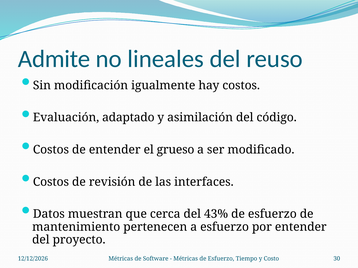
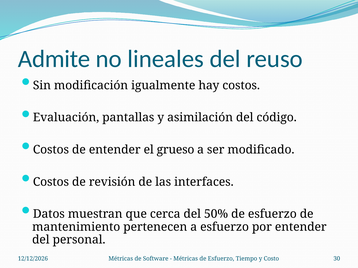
adaptado: adaptado -> pantallas
43%: 43% -> 50%
proyecto: proyecto -> personal
